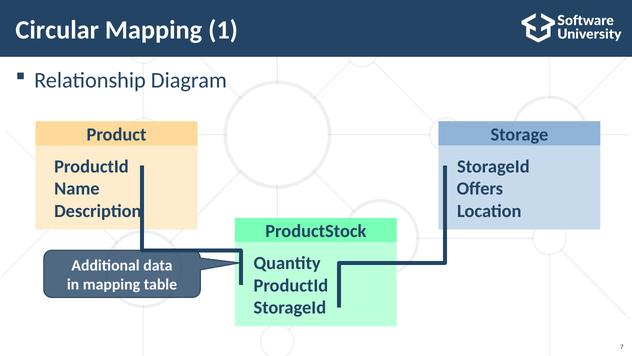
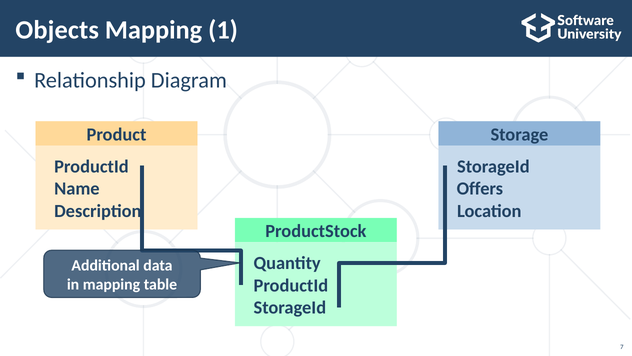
Circular: Circular -> Objects
